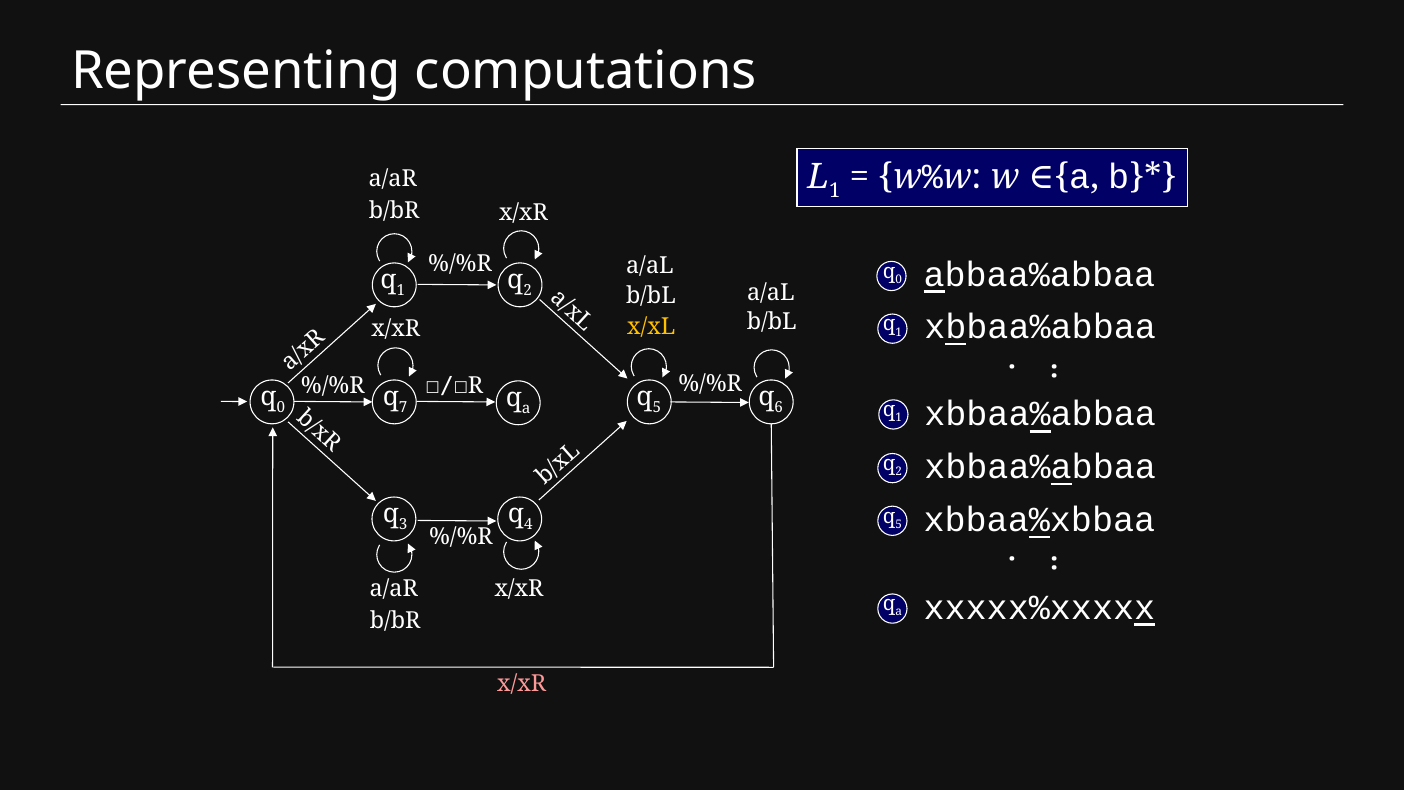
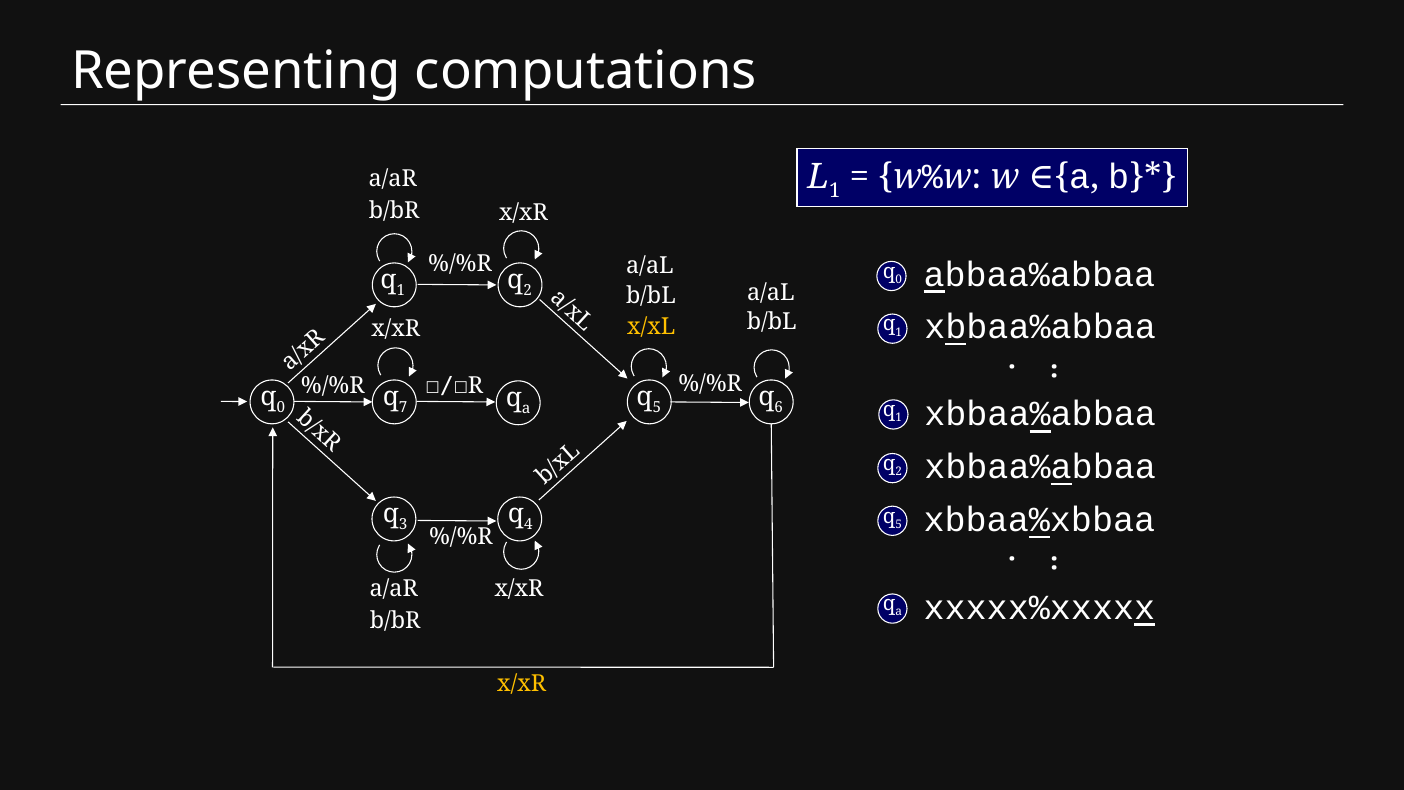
x/xR at (522, 684) colour: pink -> yellow
